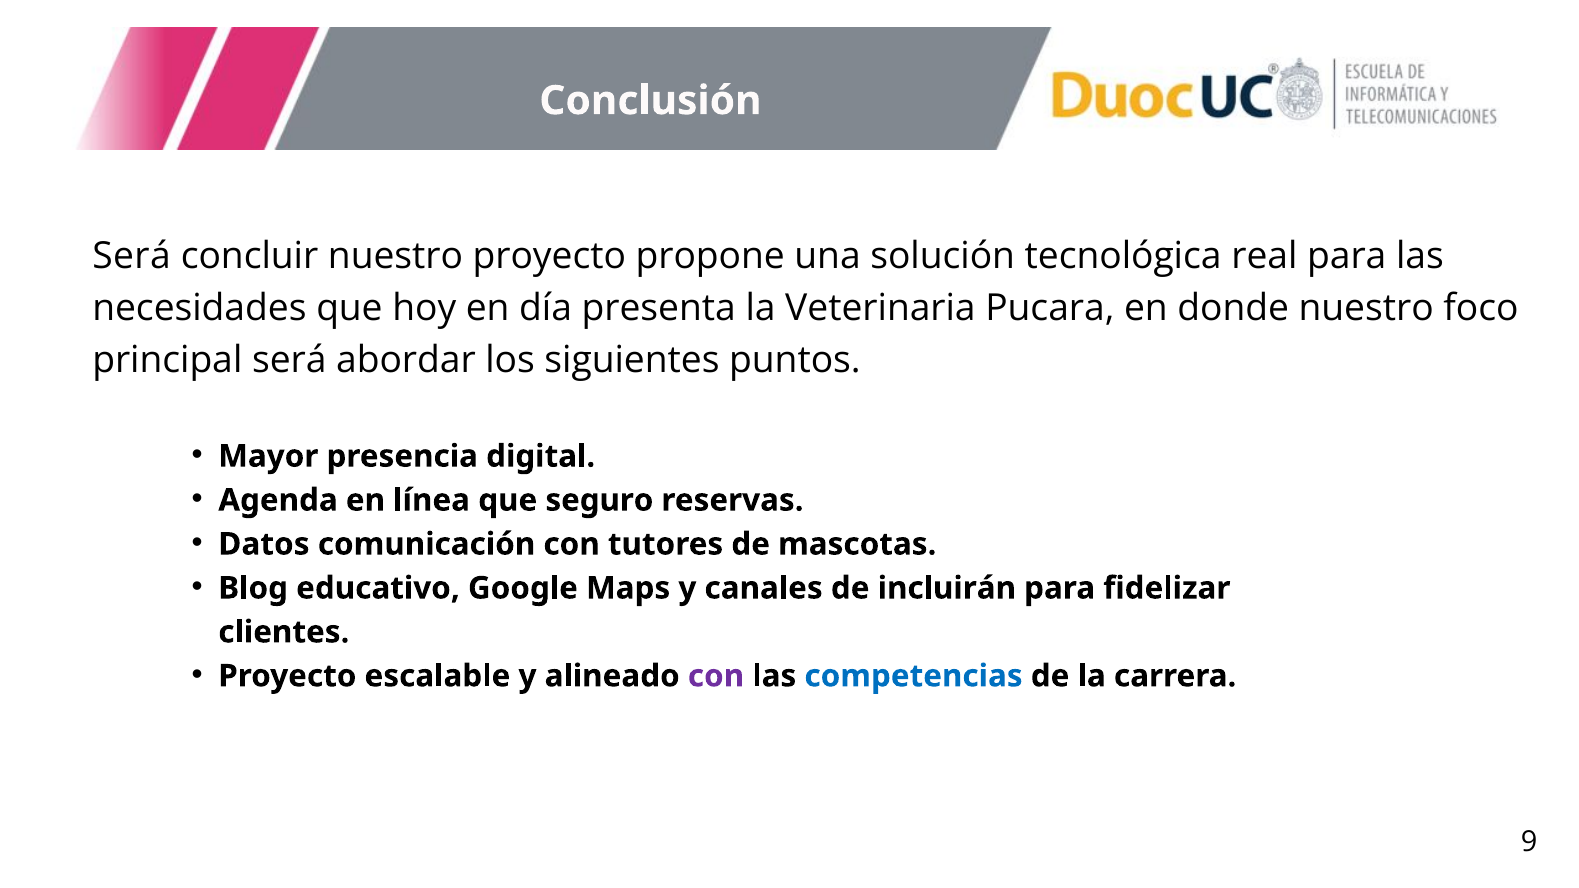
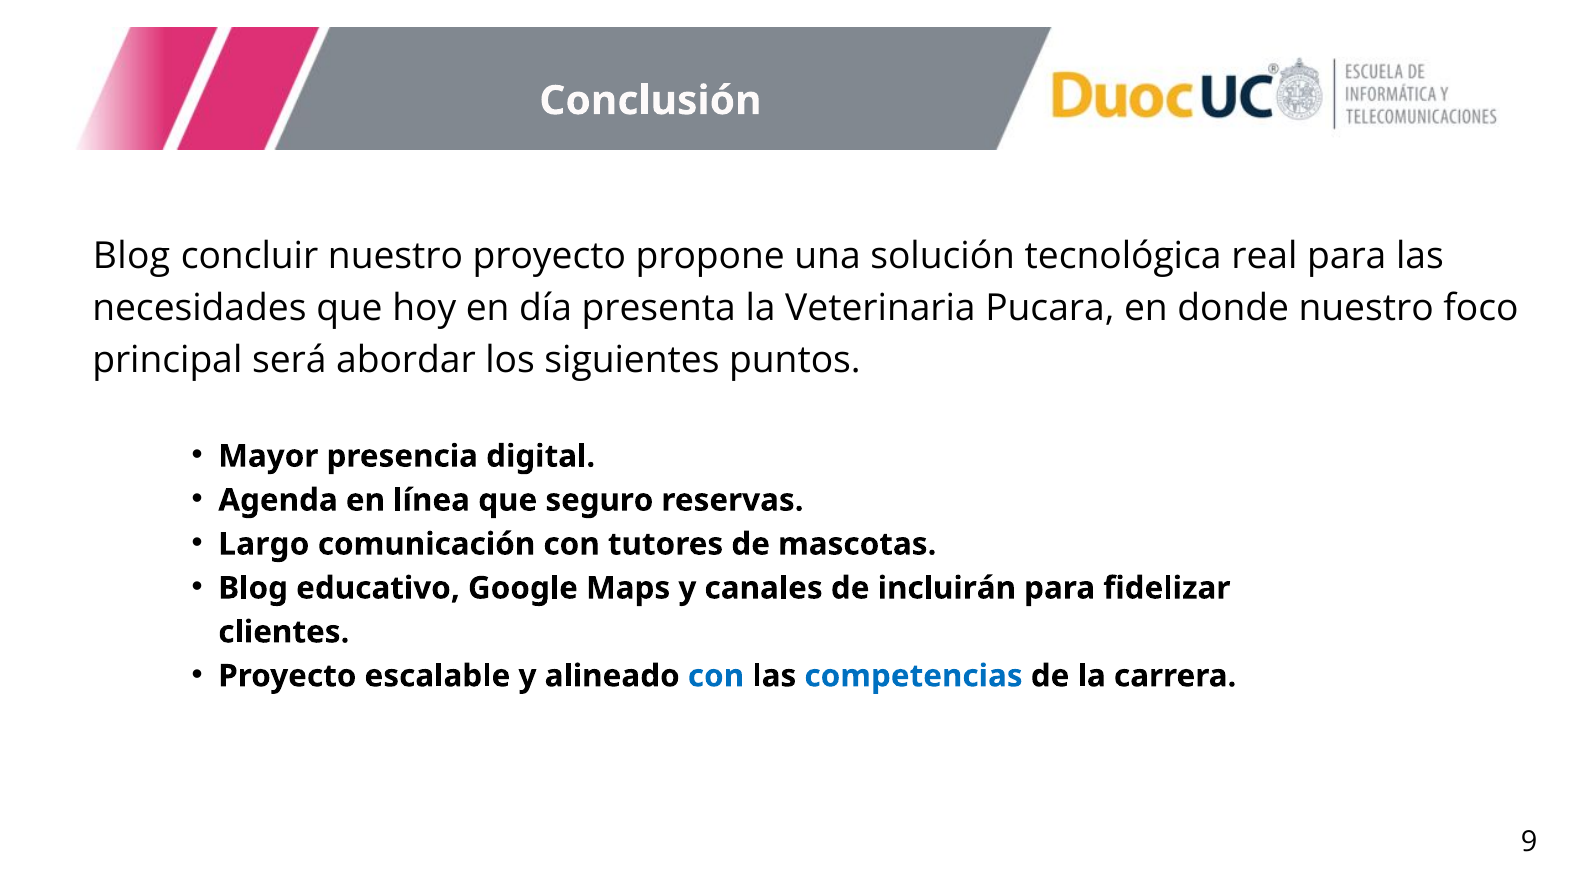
Será at (132, 256): Será -> Blog
Datos: Datos -> Largo
con at (716, 676) colour: purple -> blue
